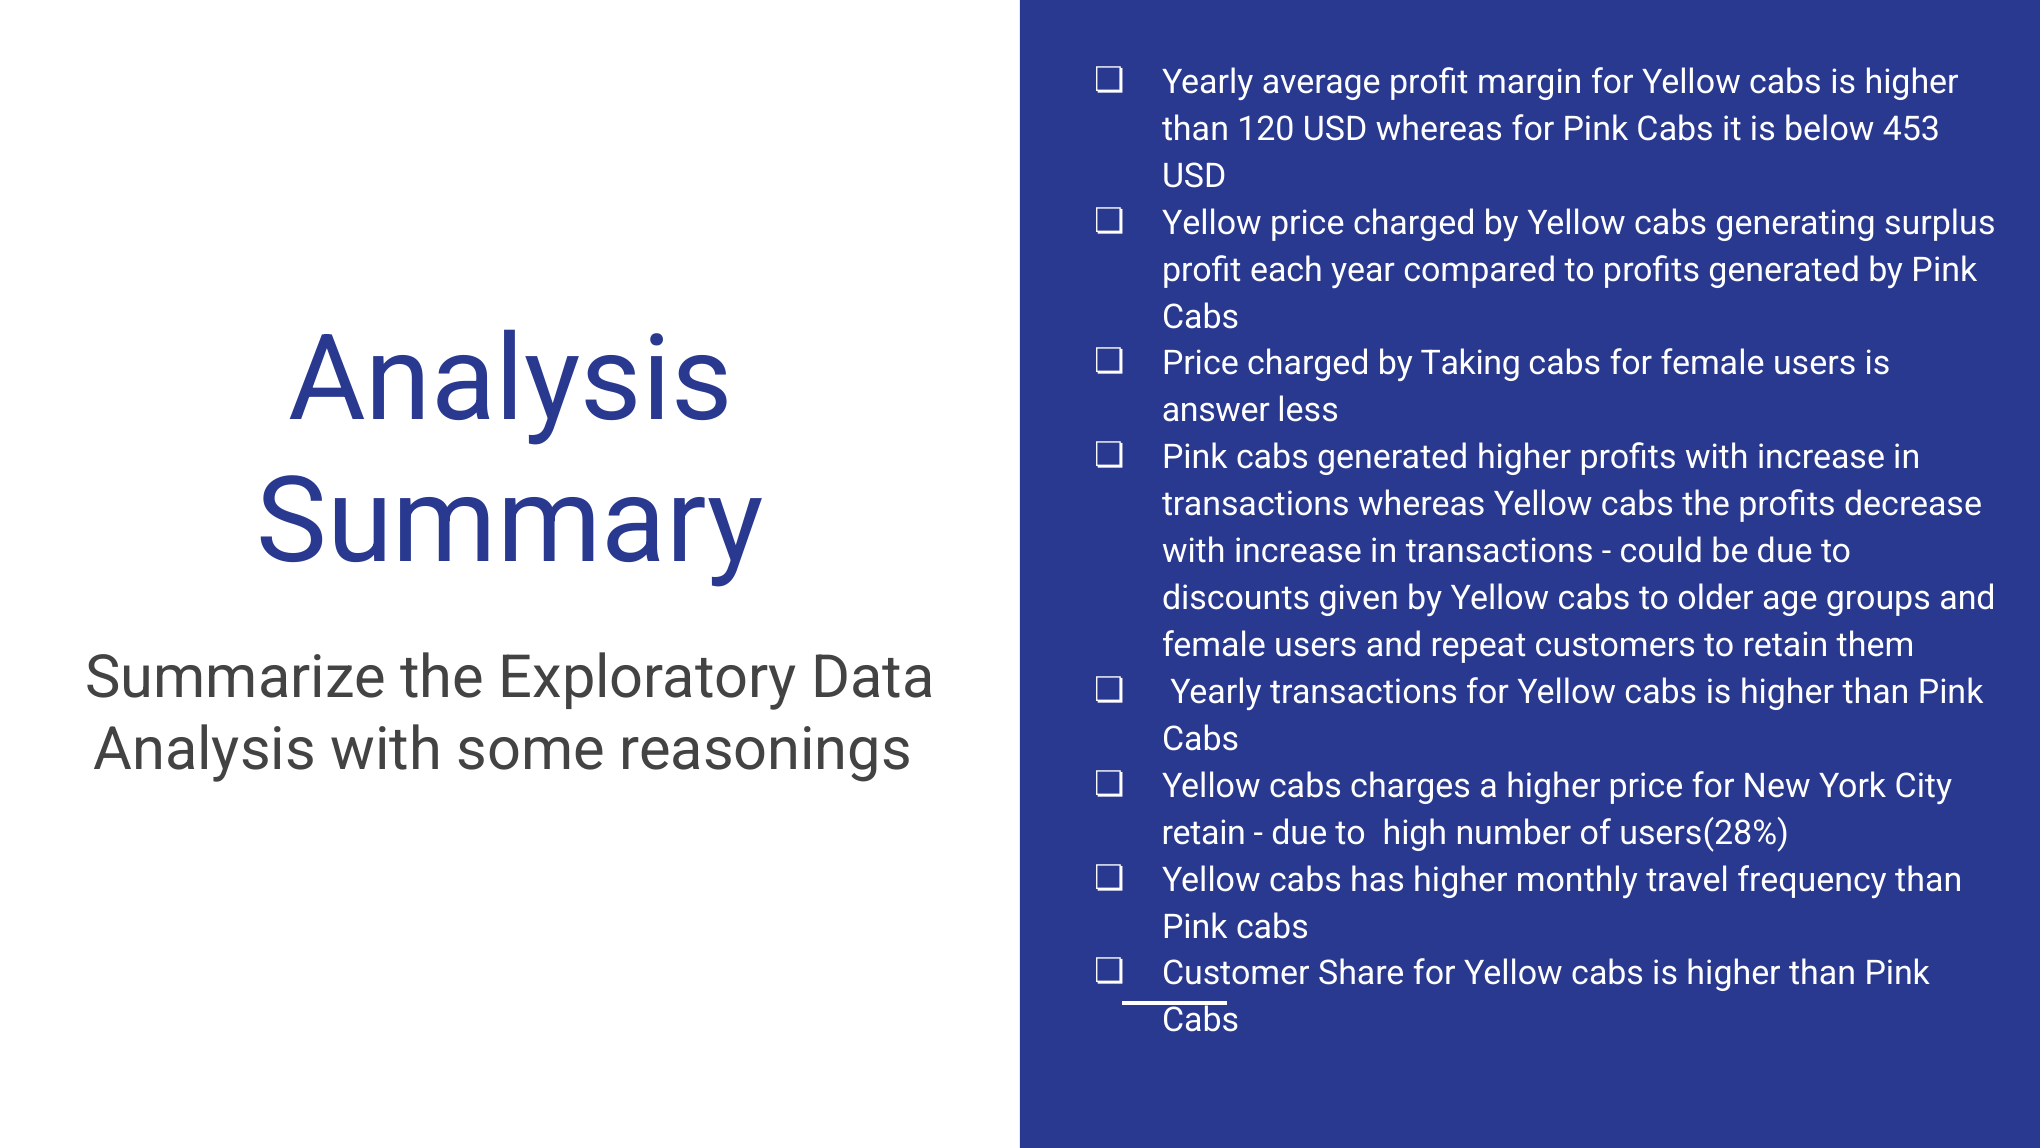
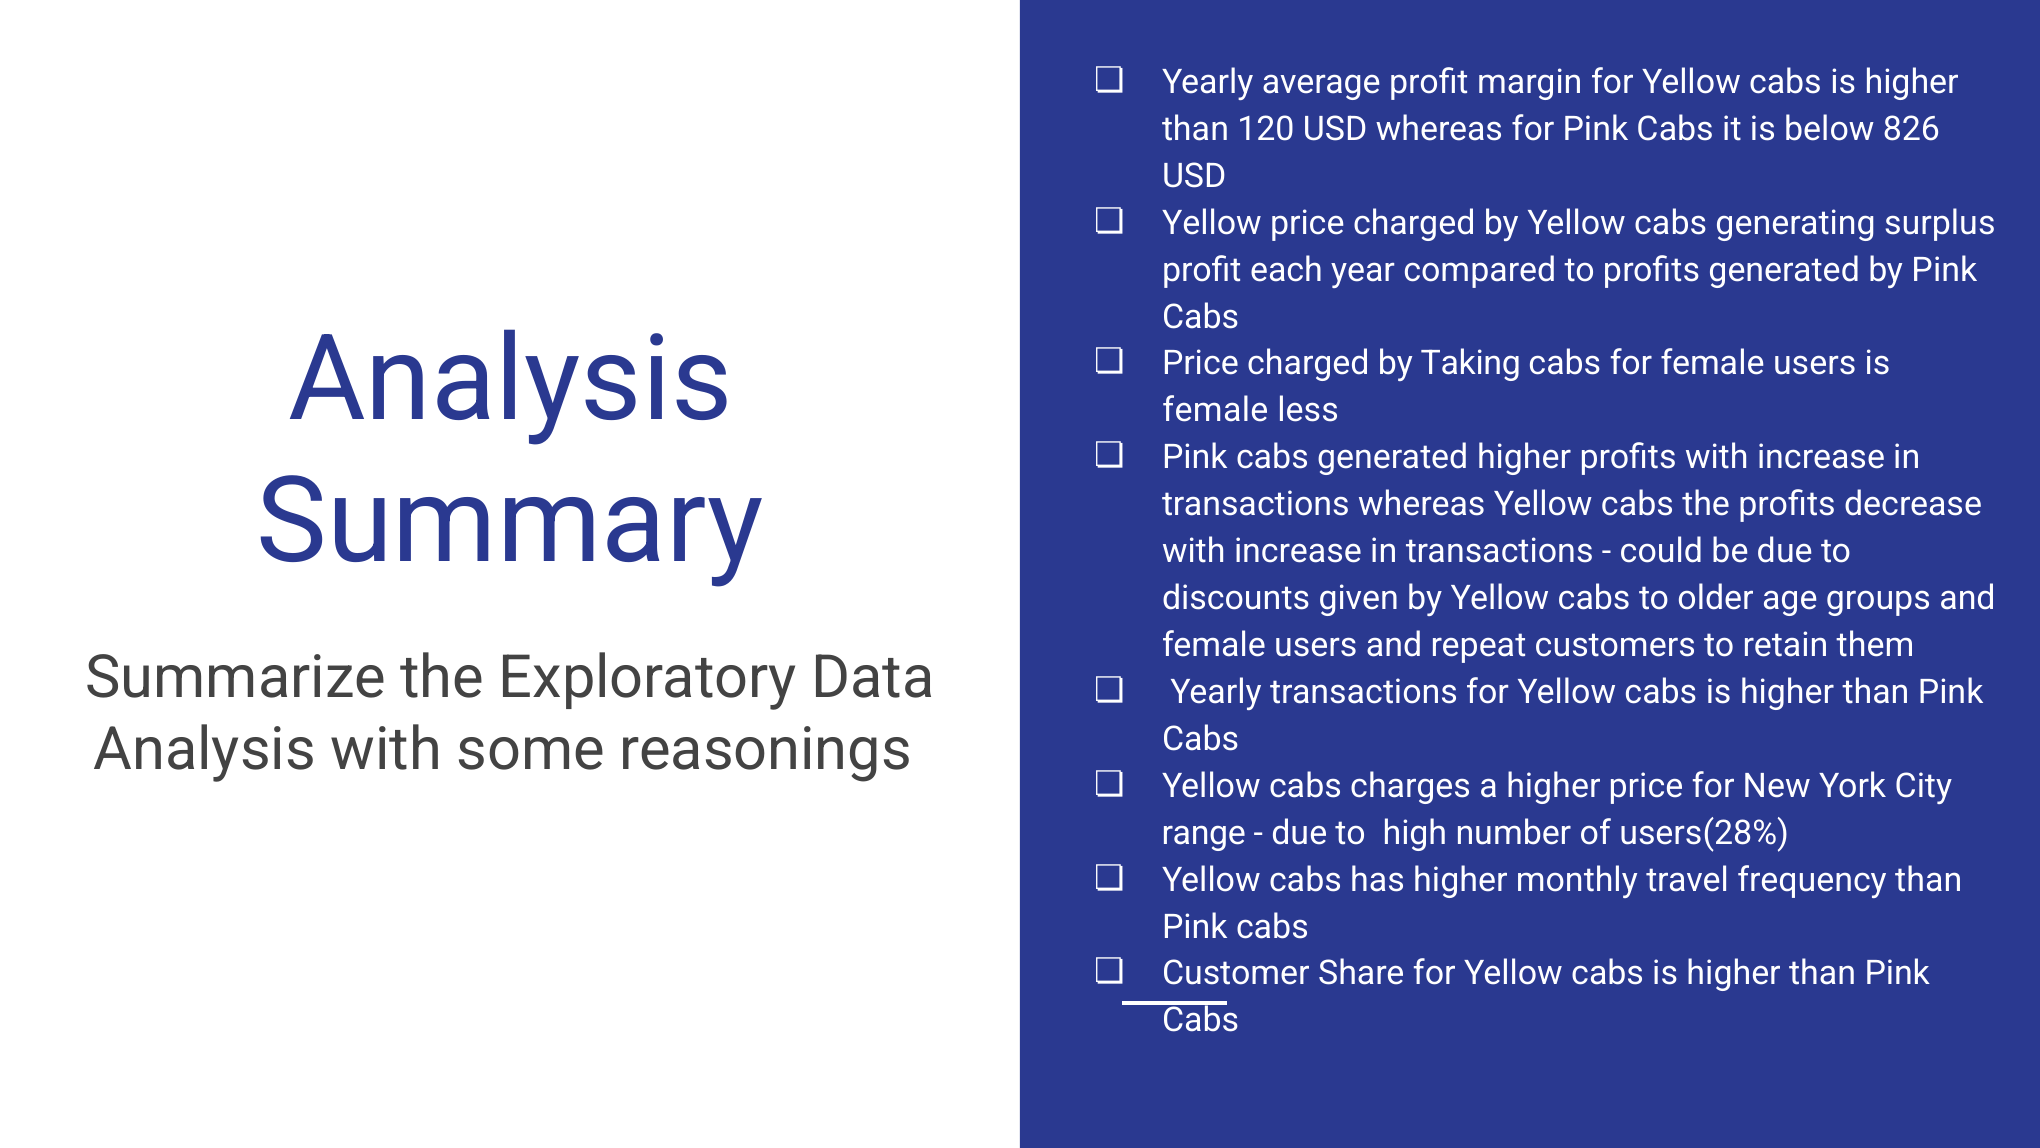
453: 453 -> 826
answer at (1216, 411): answer -> female
retain at (1204, 833): retain -> range
